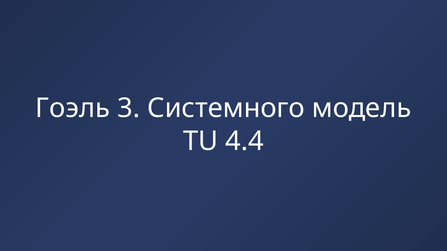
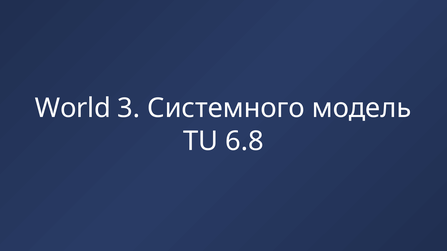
Гоэль: Гоэль -> World
4.4: 4.4 -> 6.8
